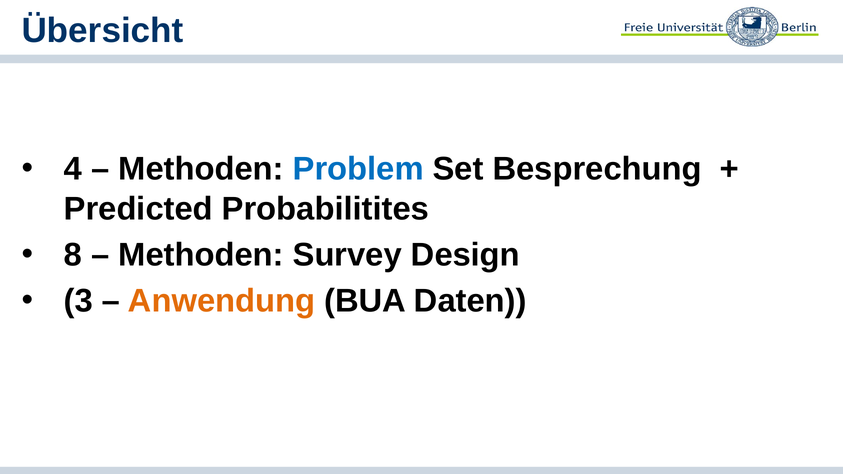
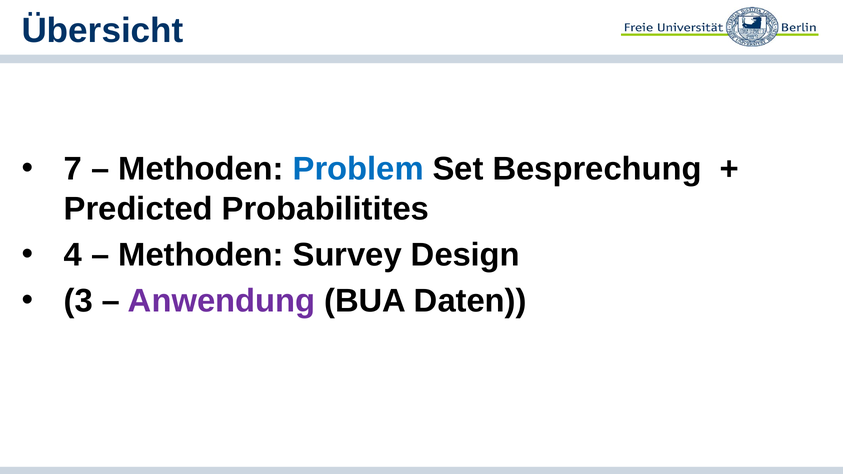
4: 4 -> 7
8: 8 -> 4
Anwendung colour: orange -> purple
